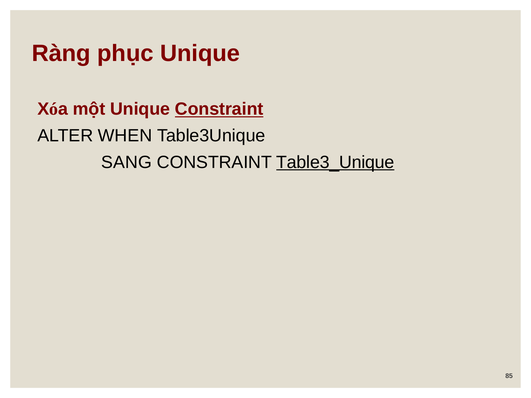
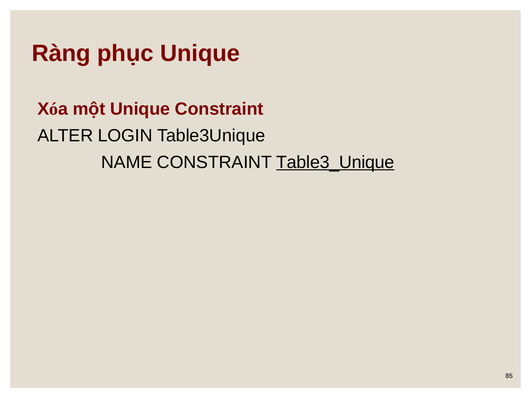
Constraint at (219, 109) underline: present -> none
WHEN: WHEN -> LOGIN
SANG: SANG -> NAME
